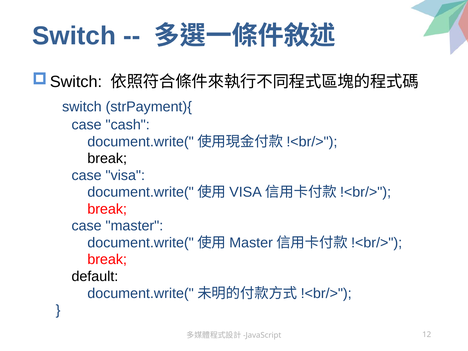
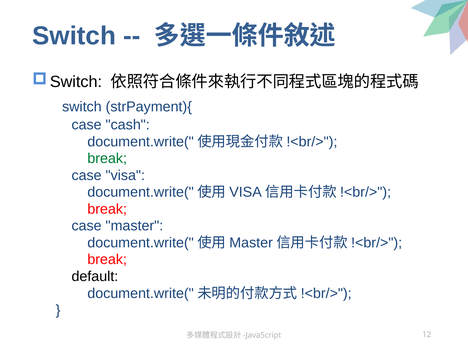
break at (107, 159) colour: black -> green
